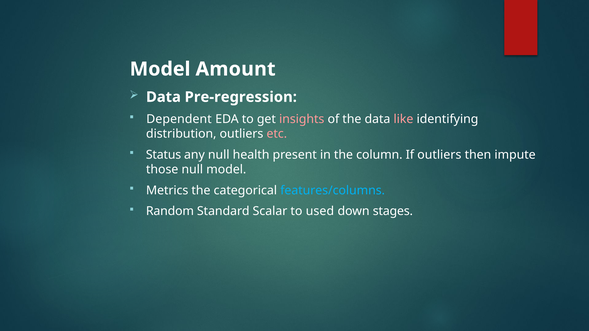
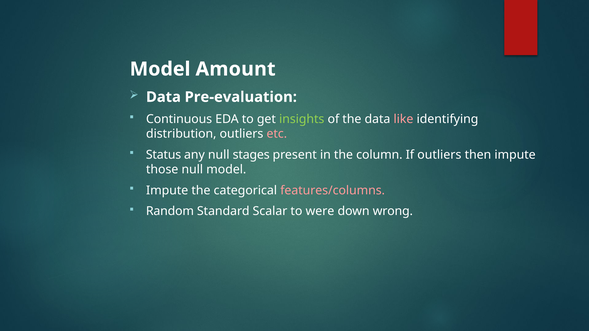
Pre-regression: Pre-regression -> Pre-evaluation
Dependent: Dependent -> Continuous
insights colour: pink -> light green
health: health -> stages
Metrics at (167, 191): Metrics -> Impute
features/columns colour: light blue -> pink
used: used -> were
stages: stages -> wrong
